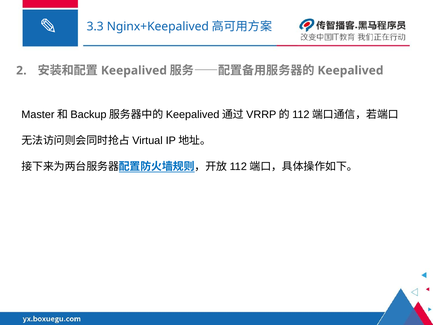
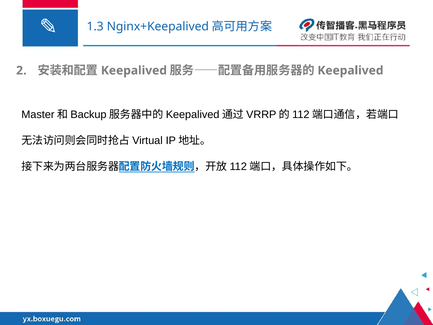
3.3: 3.3 -> 1.3
